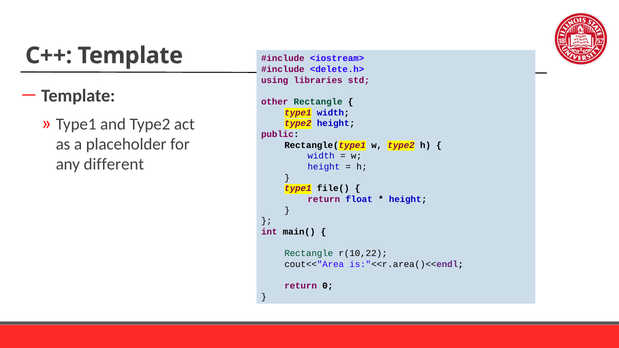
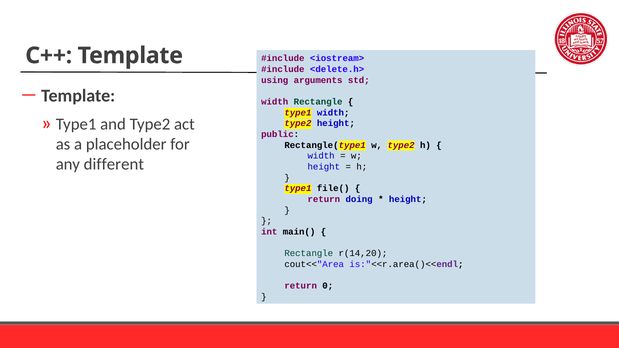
libraries: libraries -> arguments
other at (275, 102): other -> width
float: float -> doing
r(10,22: r(10,22 -> r(14,20
